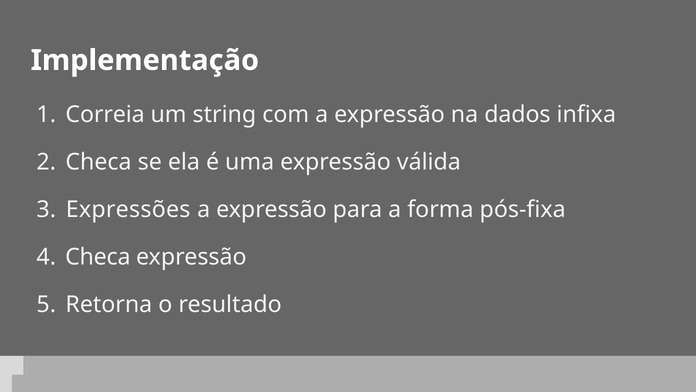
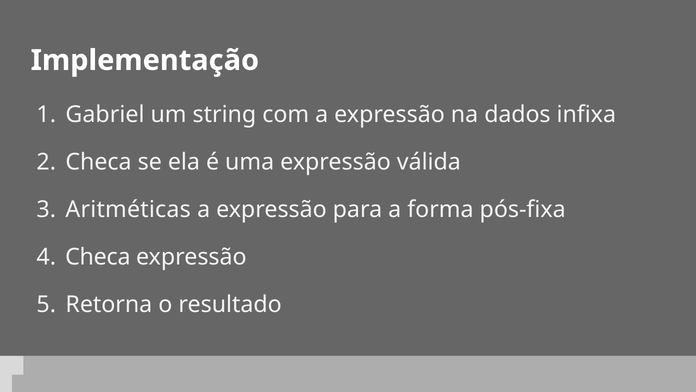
Correia: Correia -> Gabriel
Expressões: Expressões -> Aritméticas
